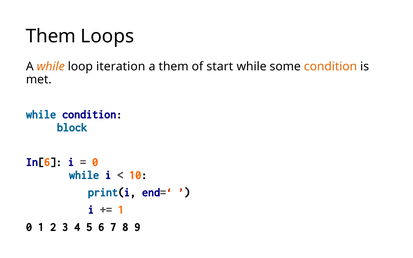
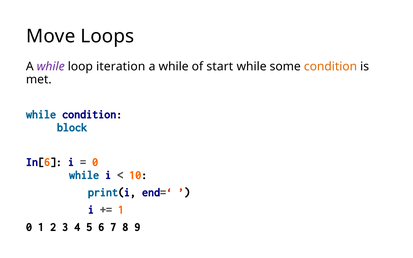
Them at (51, 36): Them -> Move
while at (51, 67) colour: orange -> purple
them at (174, 67): them -> while
